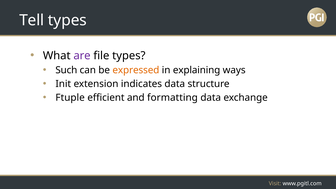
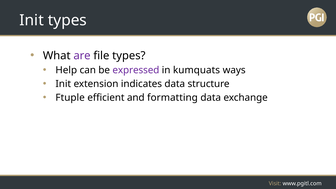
Tell at (32, 20): Tell -> Init
Such: Such -> Help
expressed colour: orange -> purple
explaining: explaining -> kumquats
